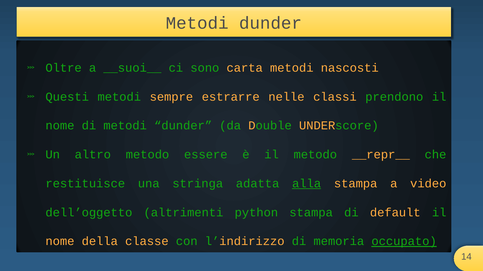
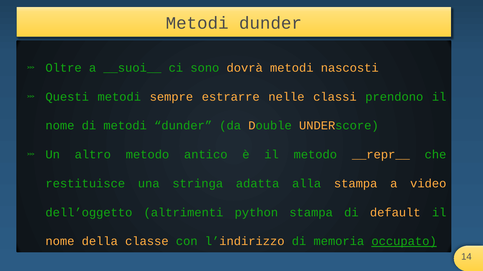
carta: carta -> dovrà
essere: essere -> antico
alla underline: present -> none
